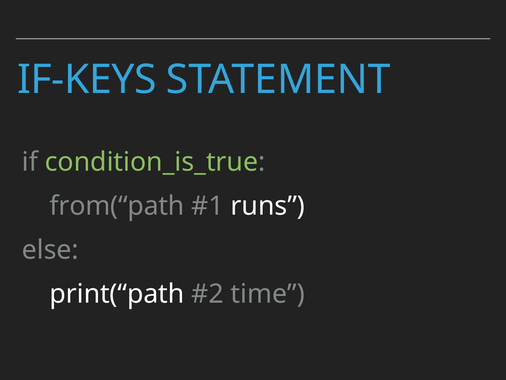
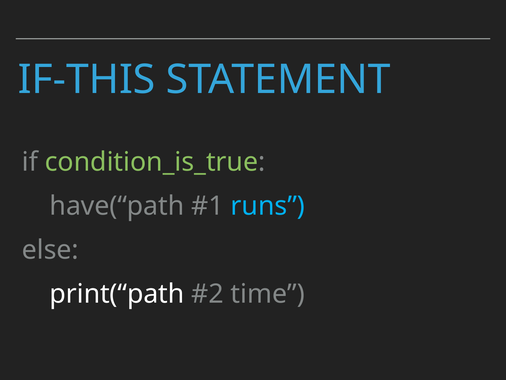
IF-KEYS: IF-KEYS -> IF-THIS
from(“path: from(“path -> have(“path
runs colour: white -> light blue
